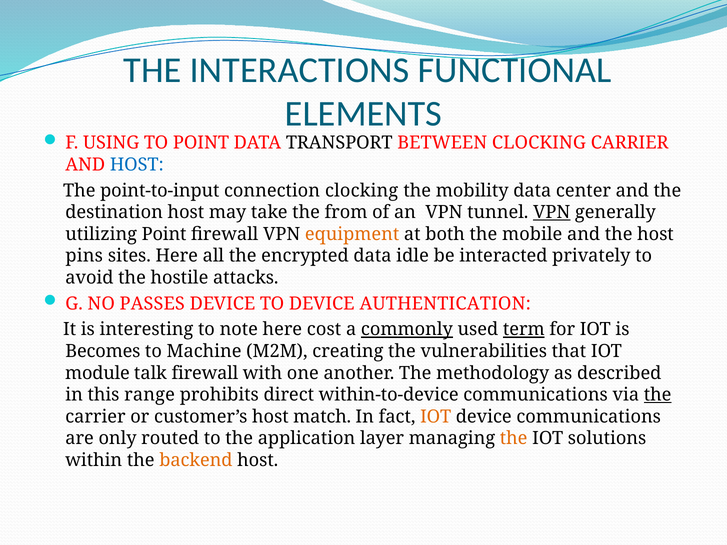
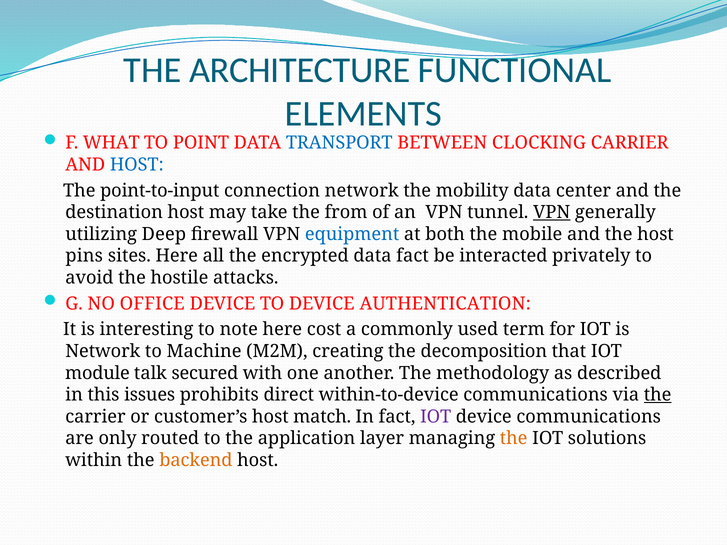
INTERACTIONS: INTERACTIONS -> ARCHITECTURE
USING: USING -> WHAT
TRANSPORT colour: black -> blue
connection clocking: clocking -> network
utilizing Point: Point -> Deep
equipment colour: orange -> blue
data idle: idle -> fact
PASSES: PASSES -> OFFICE
commonly underline: present -> none
term underline: present -> none
Becomes at (103, 351): Becomes -> Network
vulnerabilities: vulnerabilities -> decomposition
talk firewall: firewall -> secured
range: range -> issues
IOT at (436, 417) colour: orange -> purple
